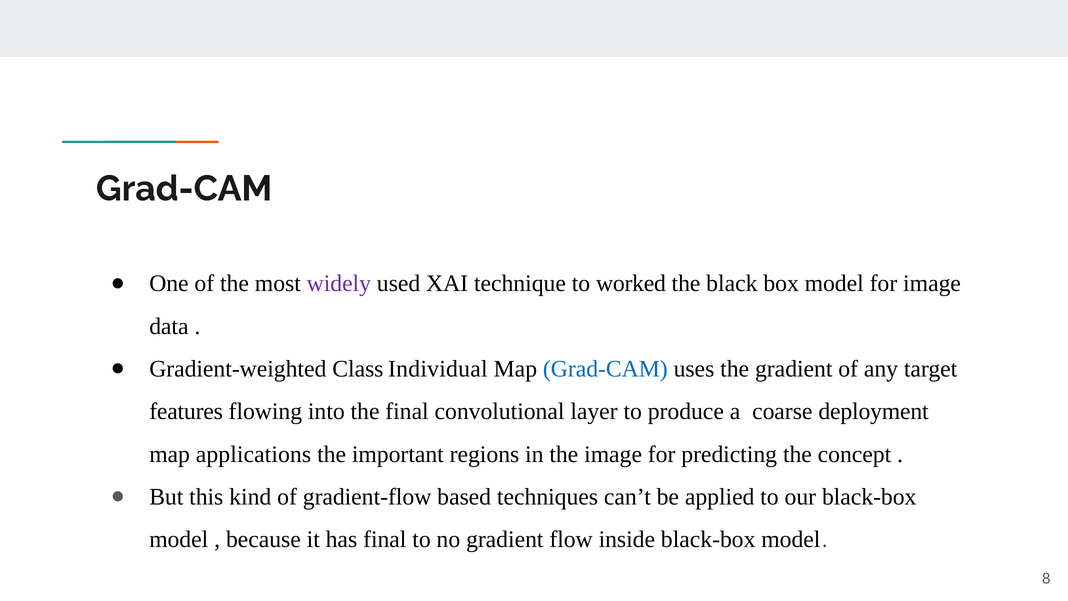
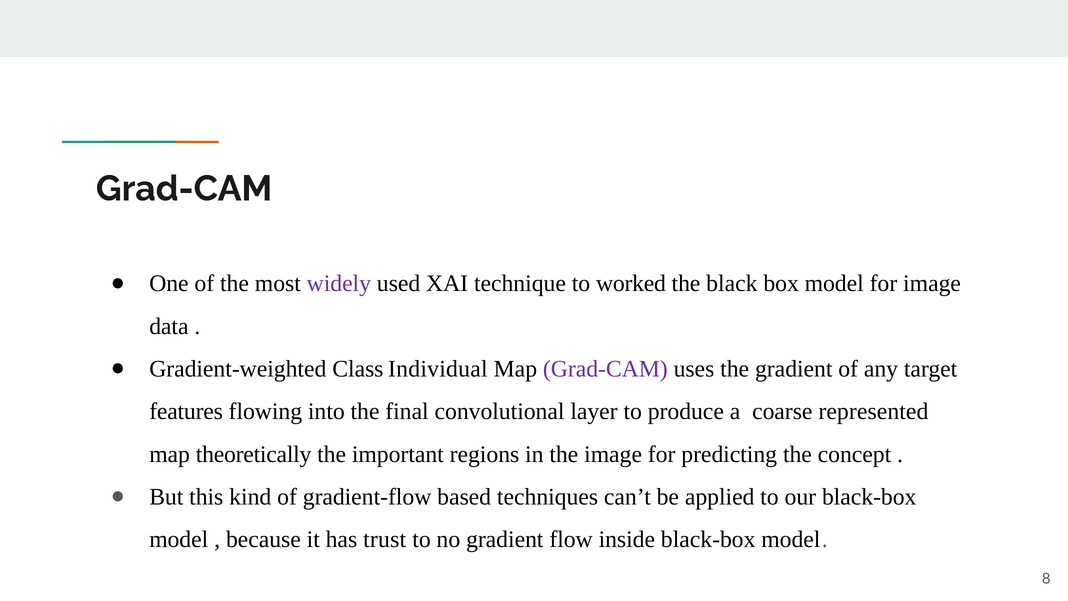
Grad-CAM at (605, 369) colour: blue -> purple
deployment: deployment -> represented
applications: applications -> theoretically
has final: final -> trust
